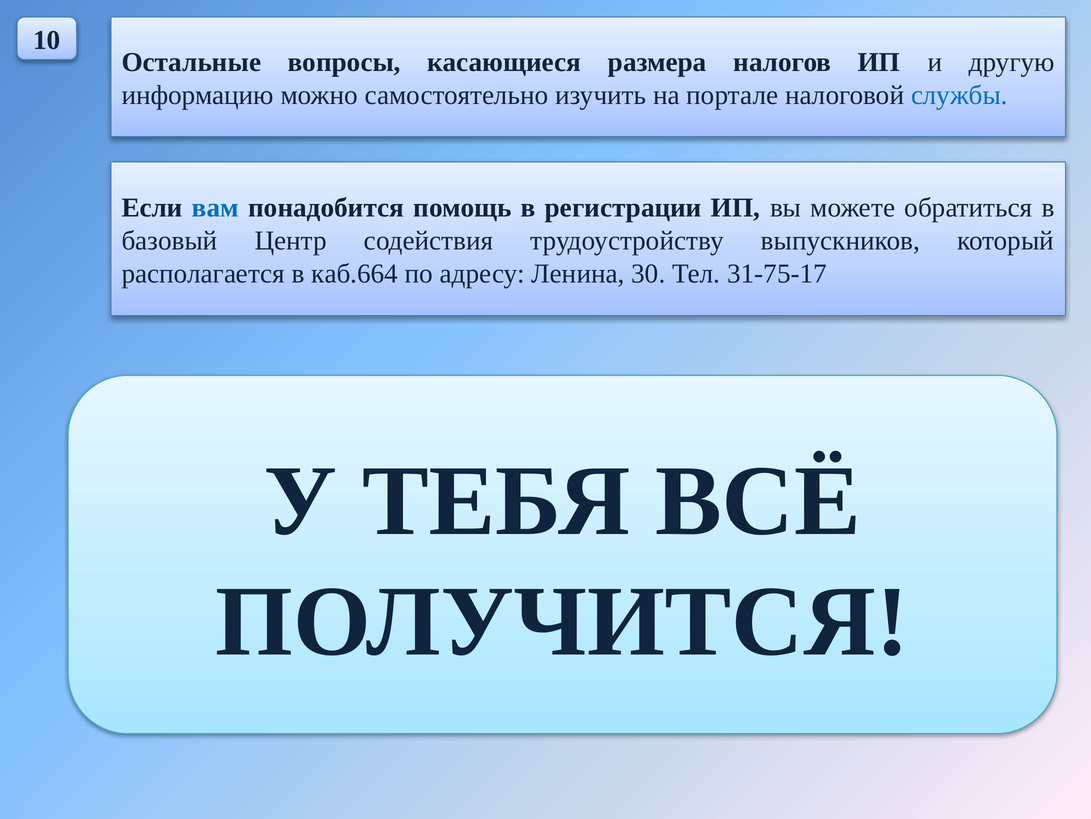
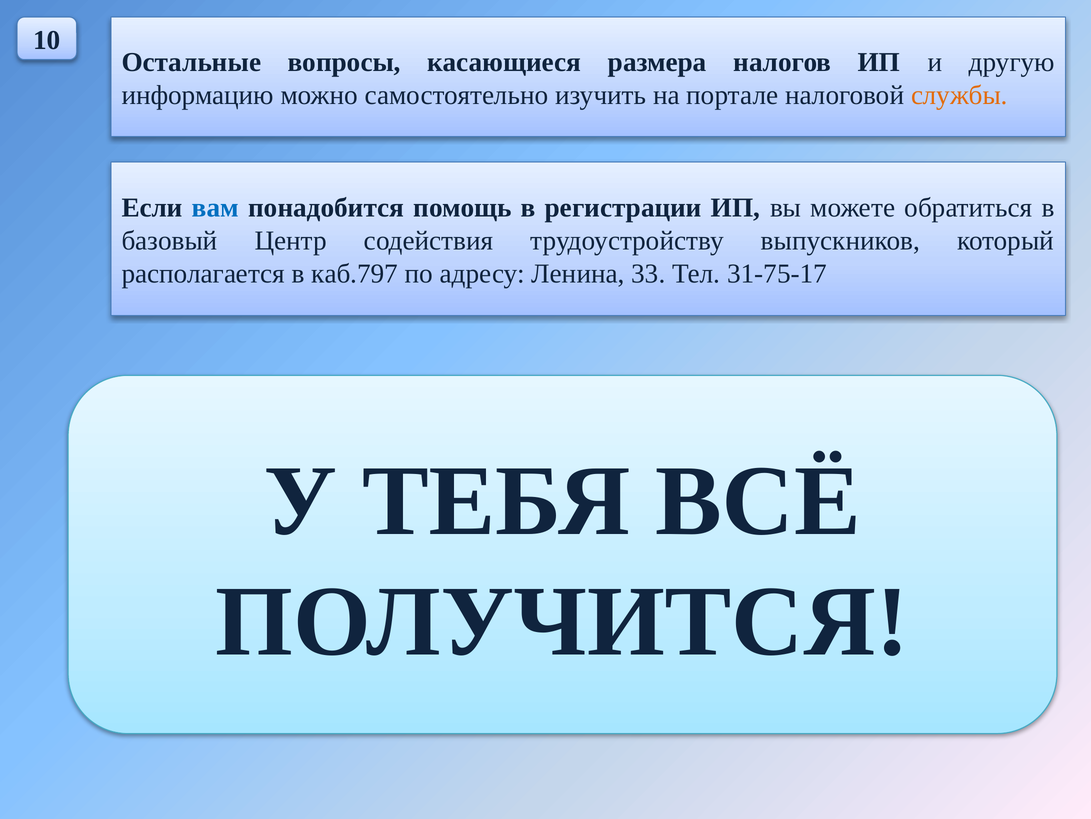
службы colour: blue -> orange
каб.664: каб.664 -> каб.797
30: 30 -> 33
